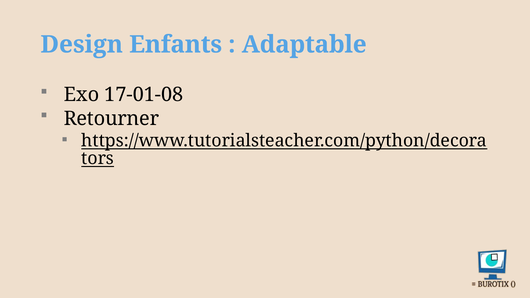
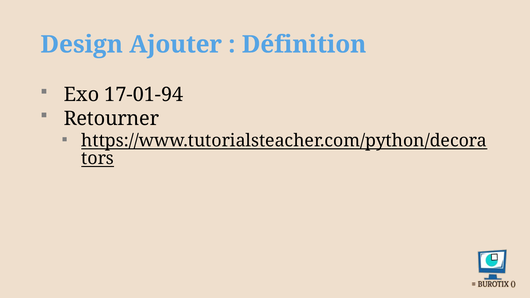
Enfants: Enfants -> Ajouter
Adaptable: Adaptable -> Définition
17-01-08: 17-01-08 -> 17-01-94
